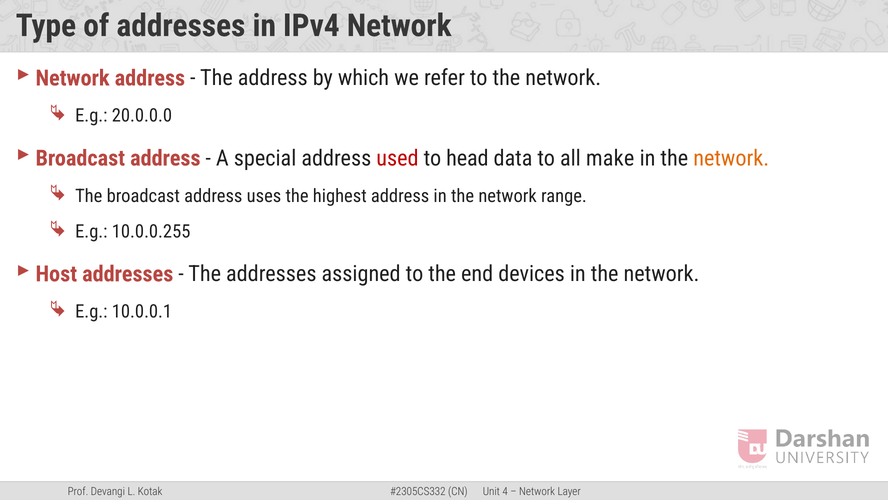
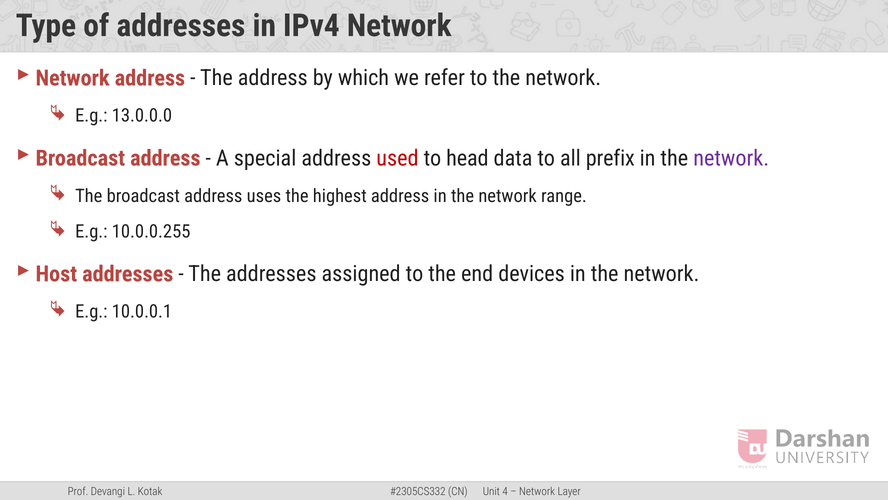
20.0.0.0: 20.0.0.0 -> 13.0.0.0
make: make -> prefix
network at (731, 158) colour: orange -> purple
